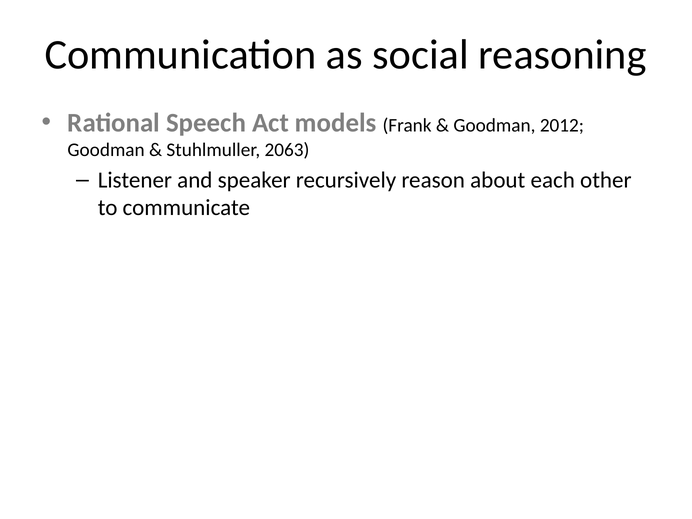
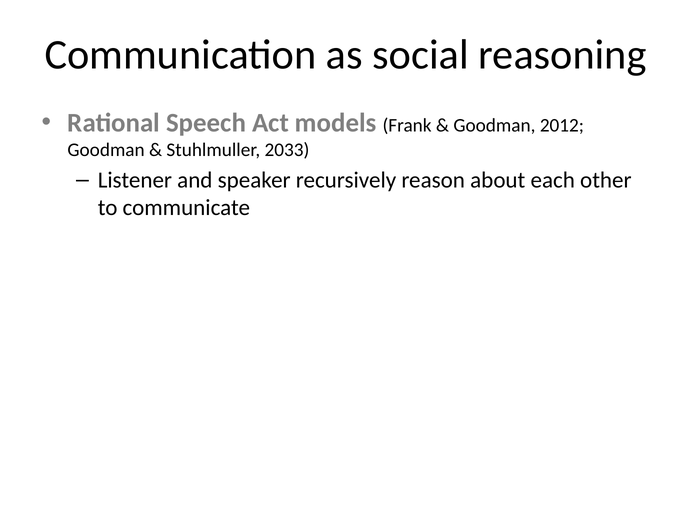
2063: 2063 -> 2033
